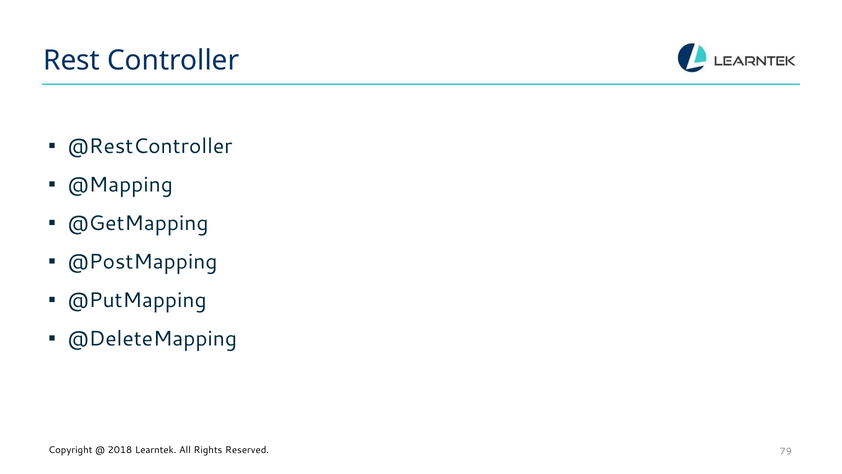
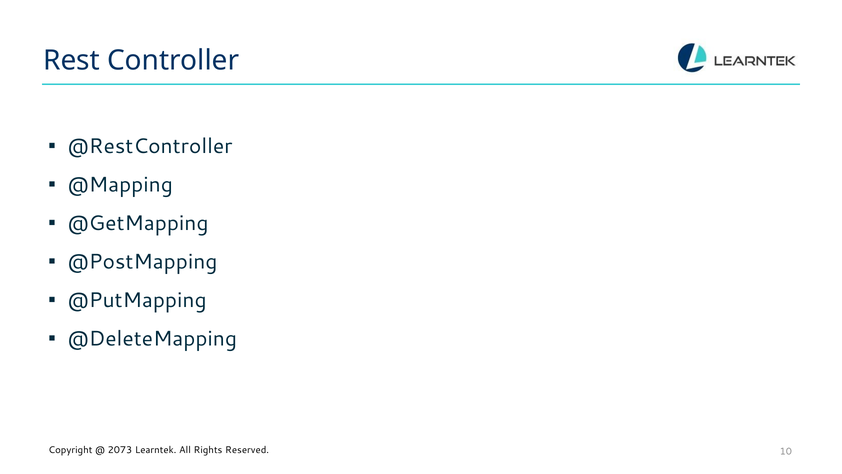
2018: 2018 -> 2073
79: 79 -> 10
